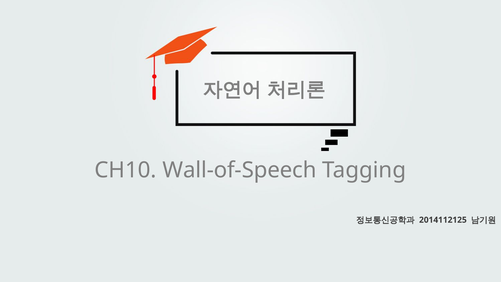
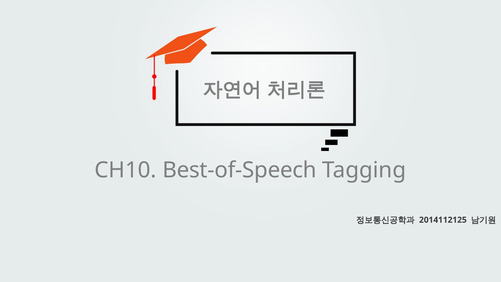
Wall-of-Speech: Wall-of-Speech -> Best-of-Speech
